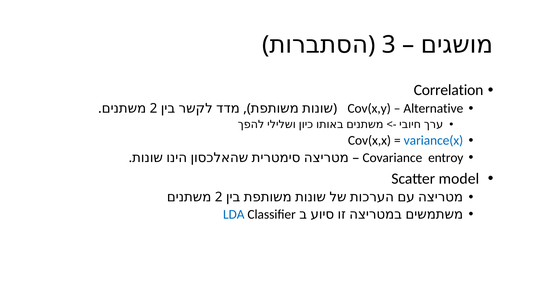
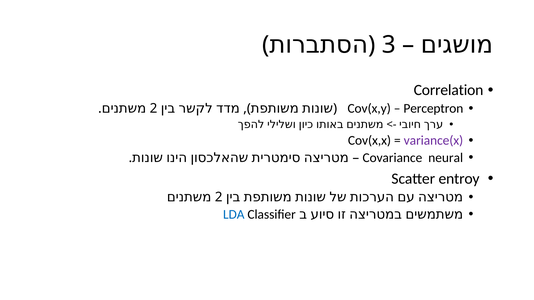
Alternative: Alternative -> Perceptron
variance(x colour: blue -> purple
entroy: entroy -> neural
model: model -> entroy
